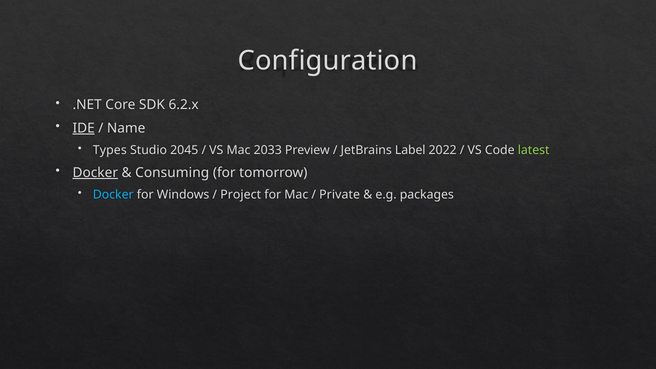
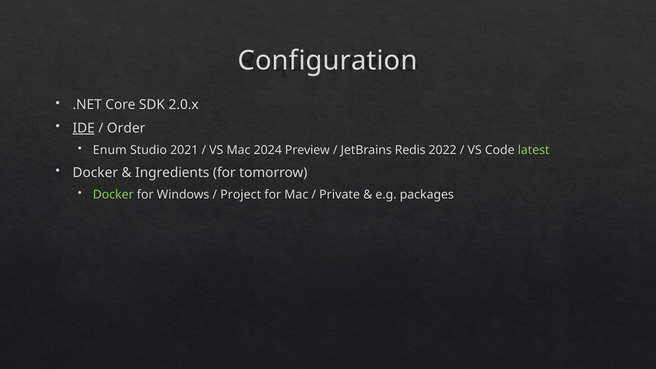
6.2.x: 6.2.x -> 2.0.x
Name: Name -> Order
Types: Types -> Enum
2045: 2045 -> 2021
2033: 2033 -> 2024
Label: Label -> Redis
Docker at (95, 173) underline: present -> none
Consuming: Consuming -> Ingredients
Docker at (113, 195) colour: light blue -> light green
